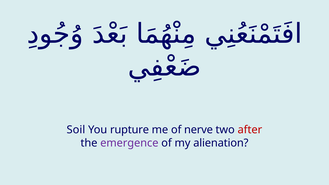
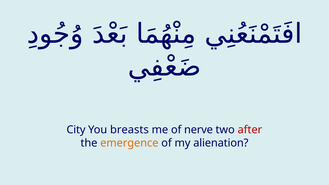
Soil: Soil -> City
rupture: rupture -> breasts
emergence colour: purple -> orange
